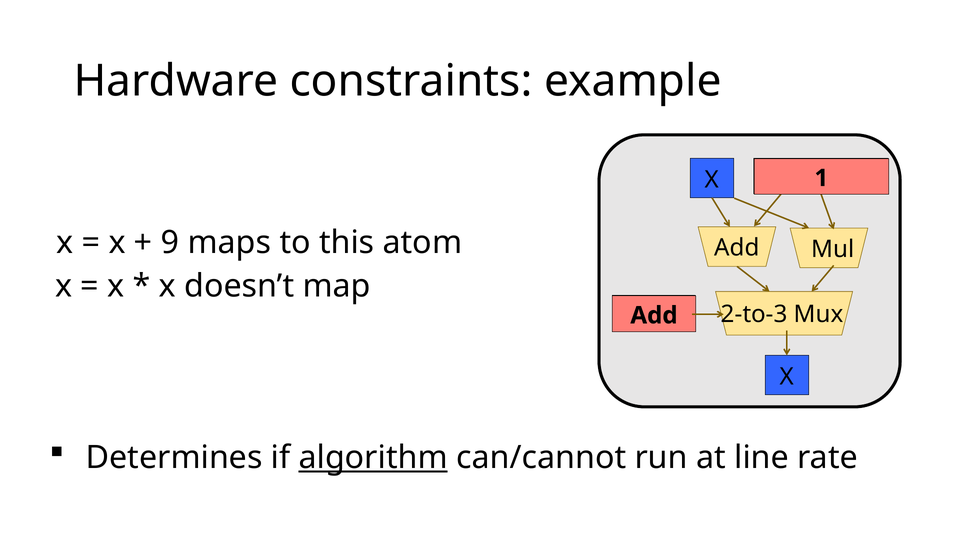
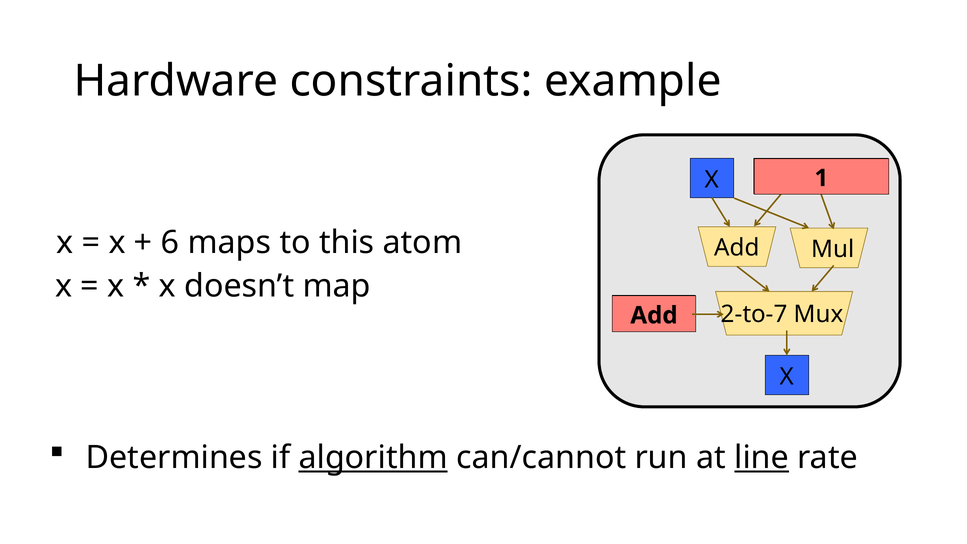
9: 9 -> 6
2-to-3: 2-to-3 -> 2-to-7
line underline: none -> present
